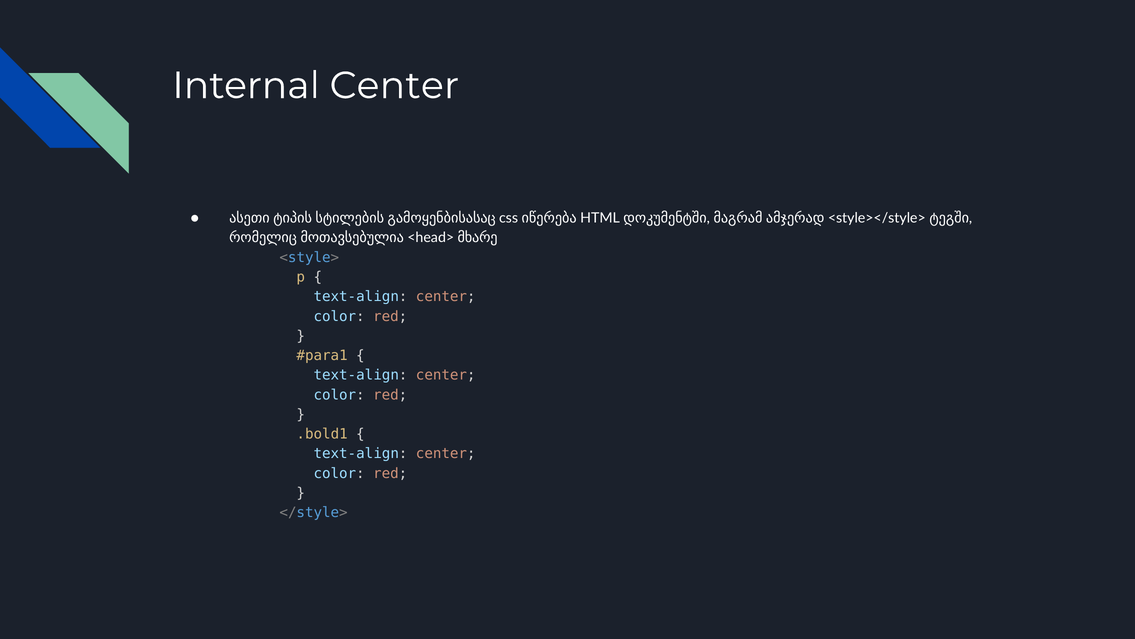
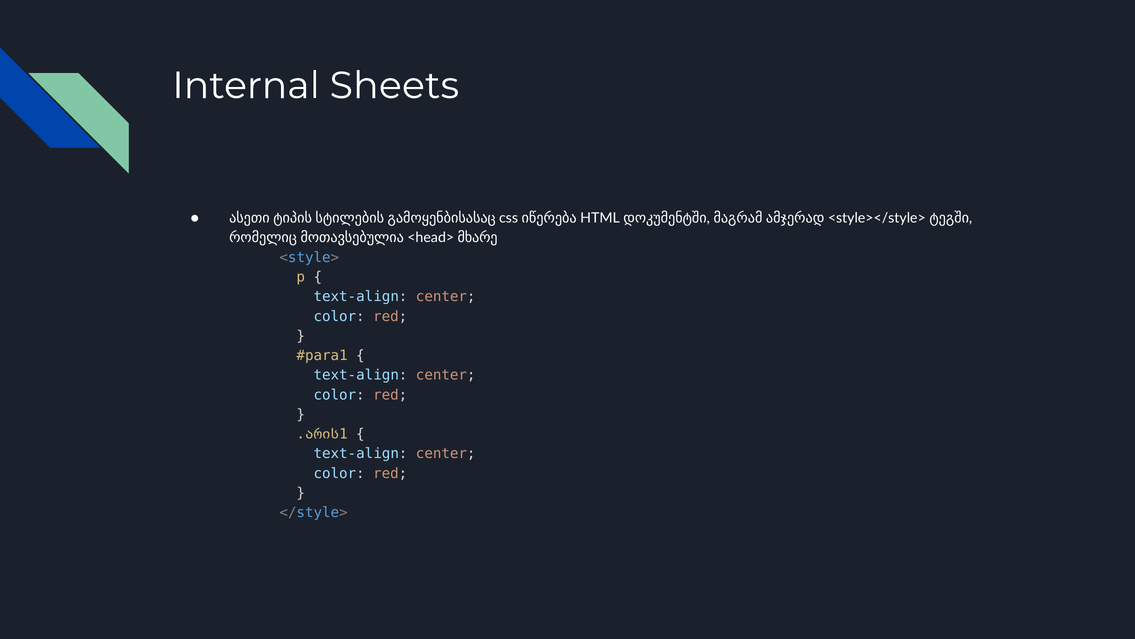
Internal Center: Center -> Sheets
.bold1: .bold1 -> .არის1
